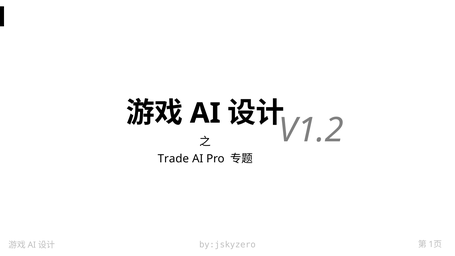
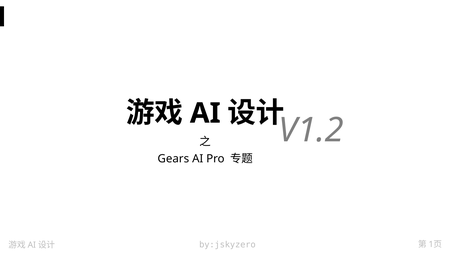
Trade: Trade -> Gears
